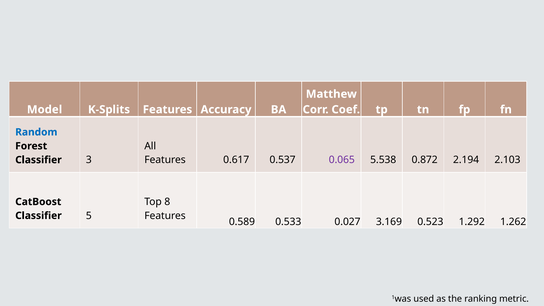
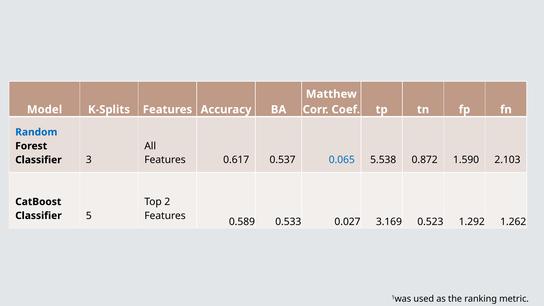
0.065 colour: purple -> blue
2.194: 2.194 -> 1.590
8: 8 -> 2
